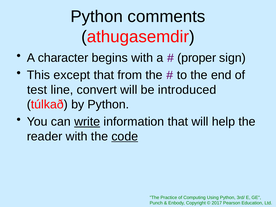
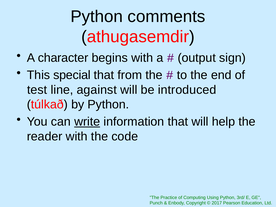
proper: proper -> output
except: except -> special
convert: convert -> against
code underline: present -> none
